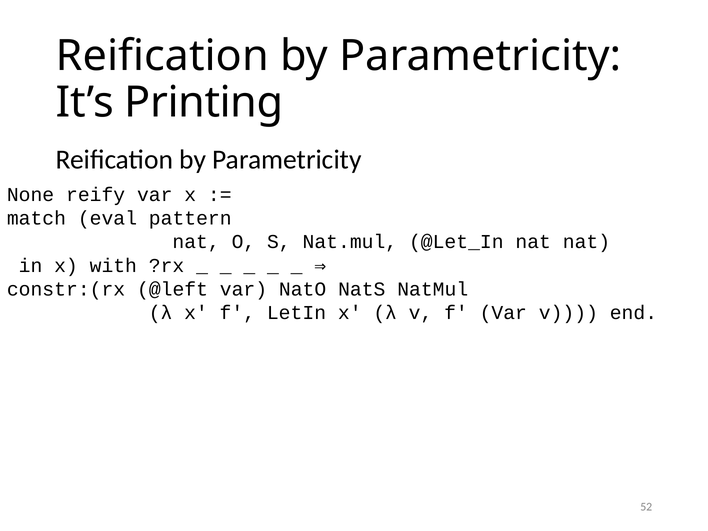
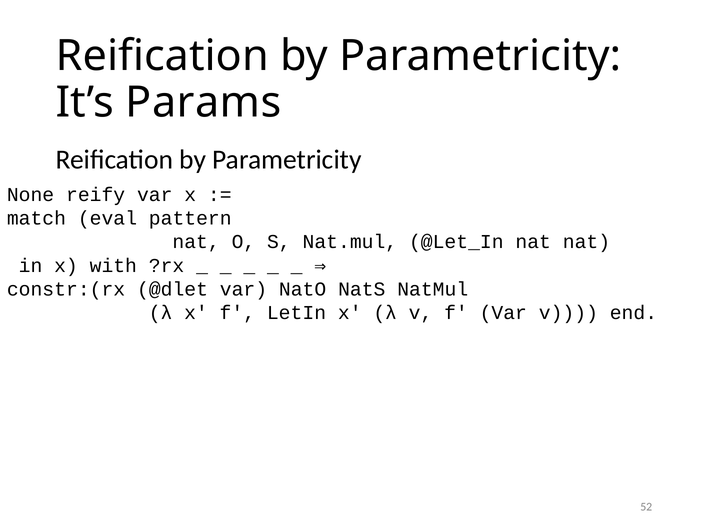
Printing: Printing -> Params
@left: @left -> @dlet
